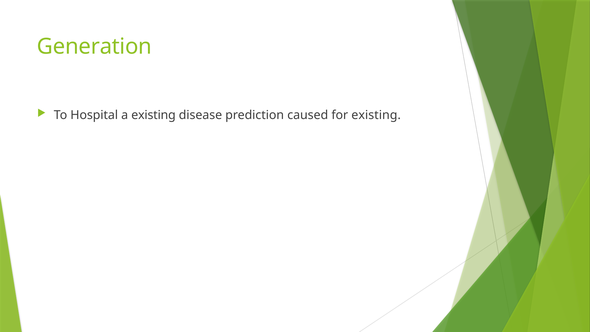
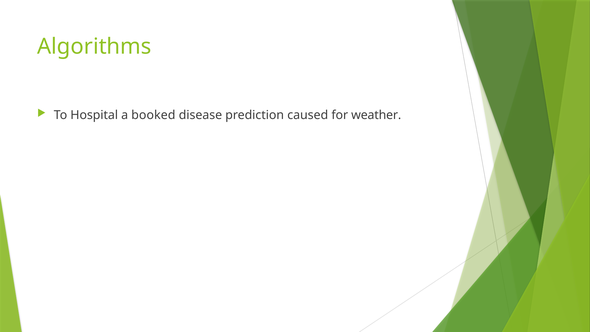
Generation: Generation -> Algorithms
a existing: existing -> booked
for existing: existing -> weather
